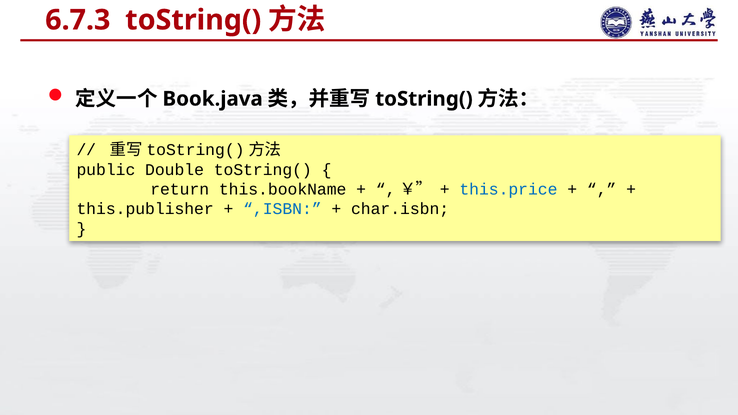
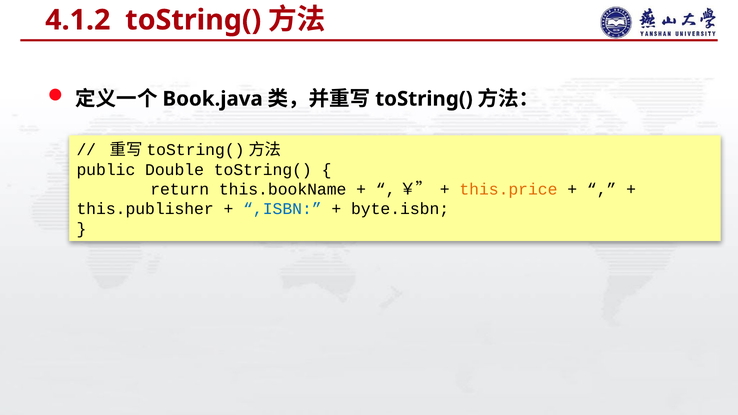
6.7.3: 6.7.3 -> 4.1.2
this.price colour: blue -> orange
char.isbn: char.isbn -> byte.isbn
